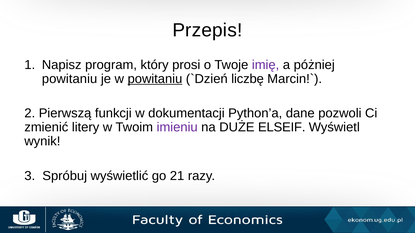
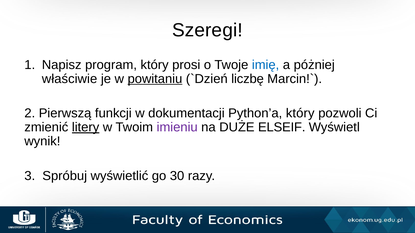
Przepis: Przepis -> Szeregi
imię colour: purple -> blue
powitaniu at (70, 79): powitaniu -> właściwie
Python’a dane: dane -> który
litery underline: none -> present
21: 21 -> 30
